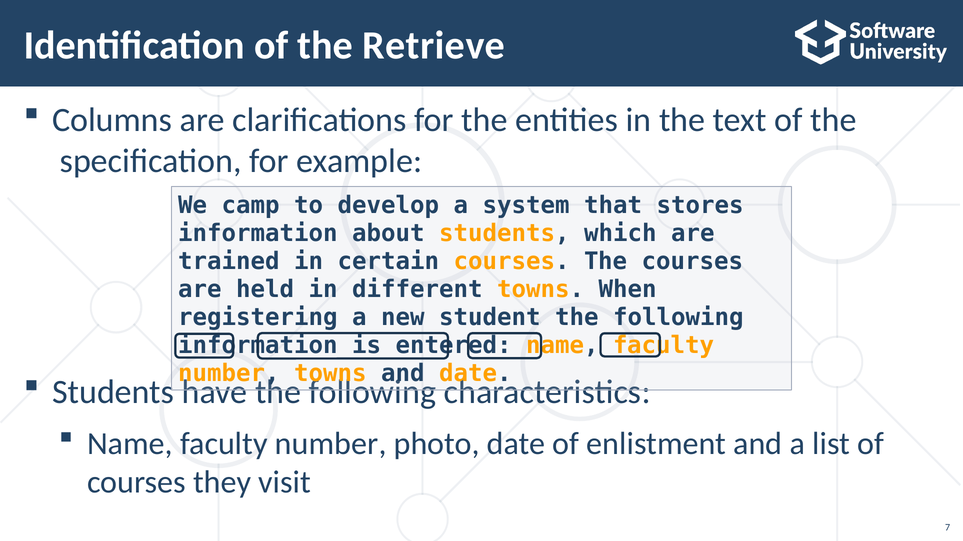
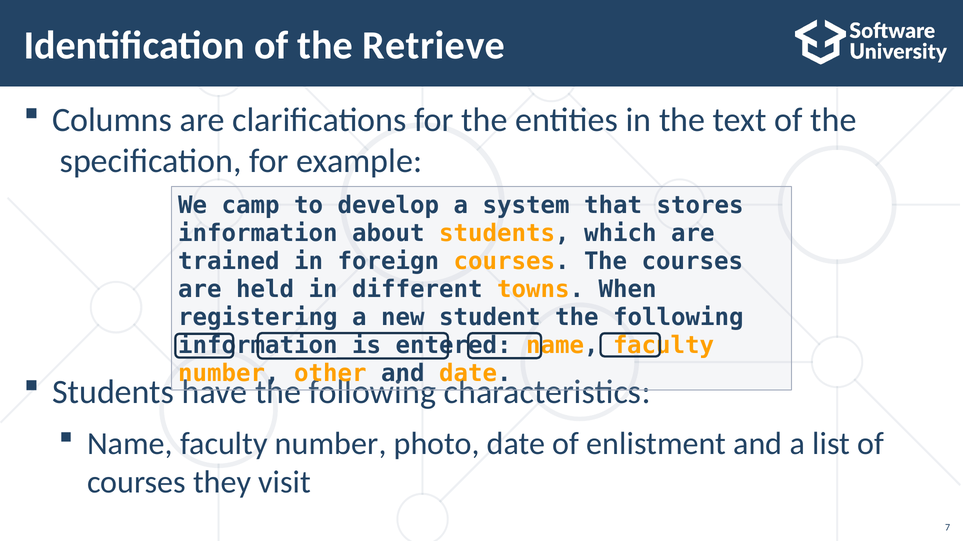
certain: certain -> foreign
number towns: towns -> other
